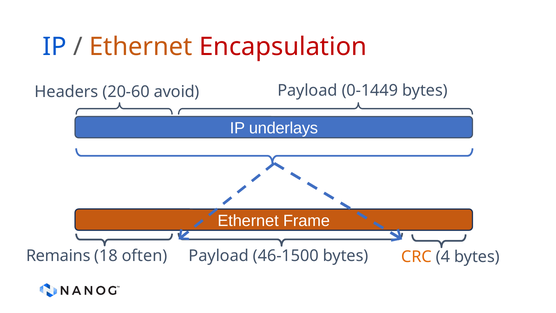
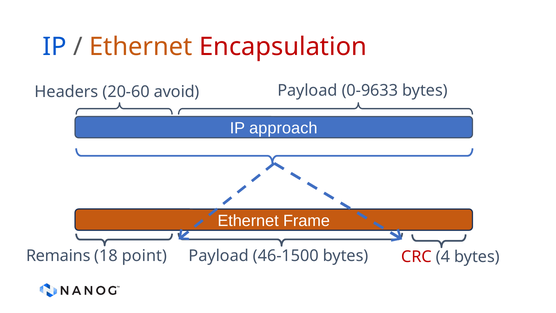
0-1449: 0-1449 -> 0-9633
underlays: underlays -> approach
often: often -> point
CRC colour: orange -> red
